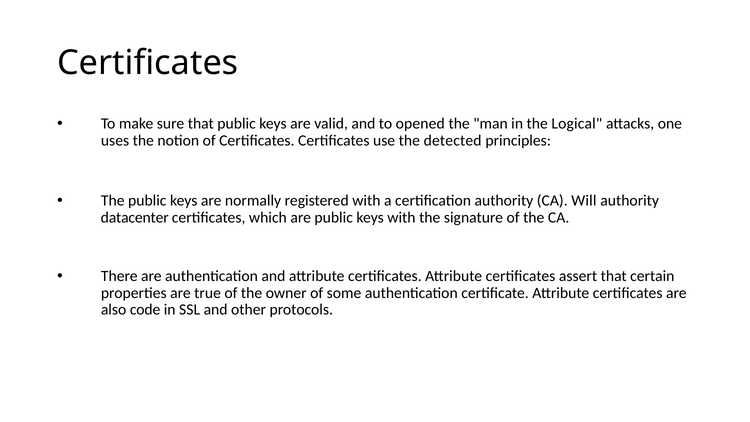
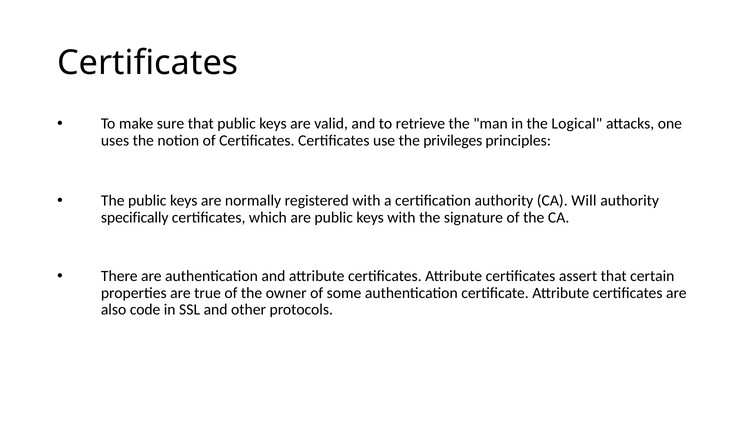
opened: opened -> retrieve
detected: detected -> privileges
datacenter: datacenter -> specifically
